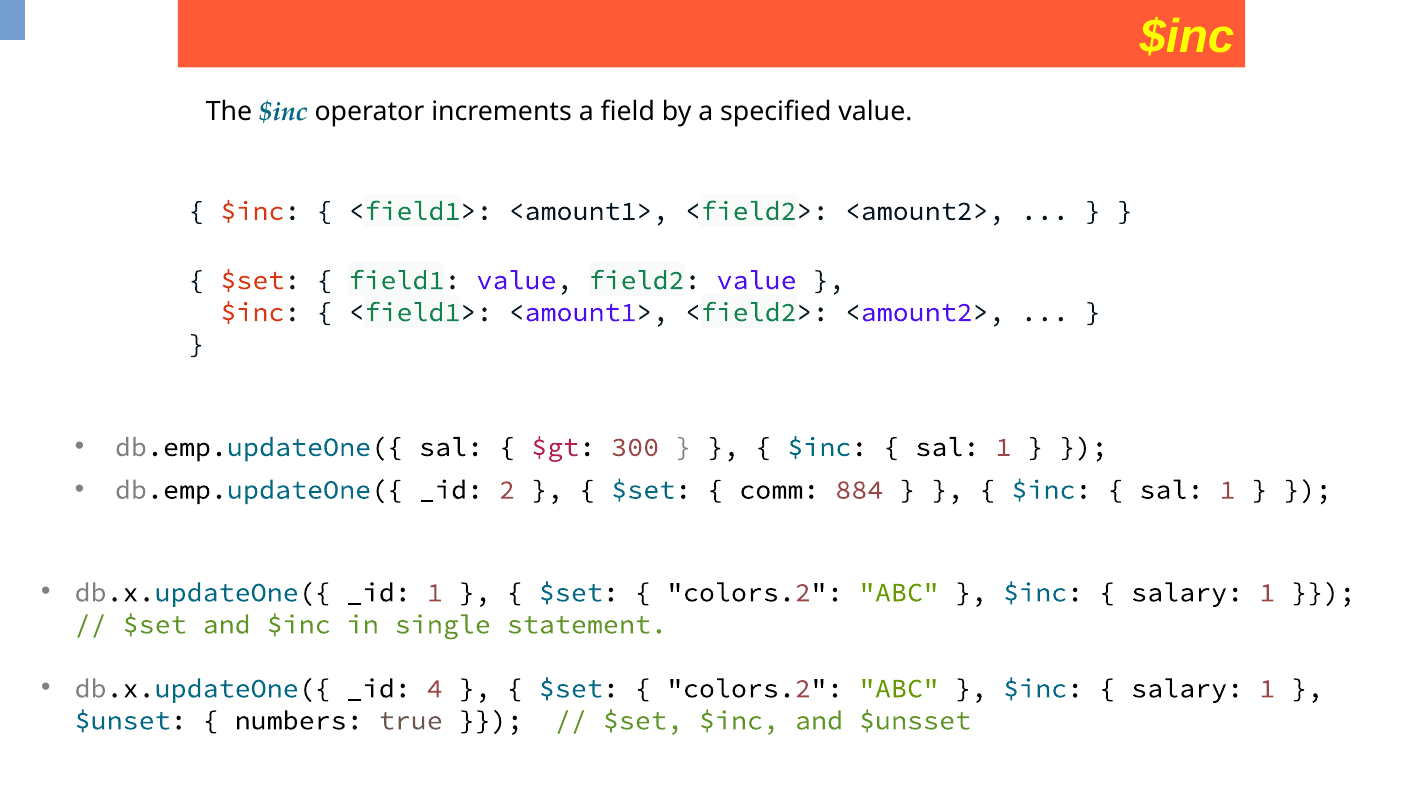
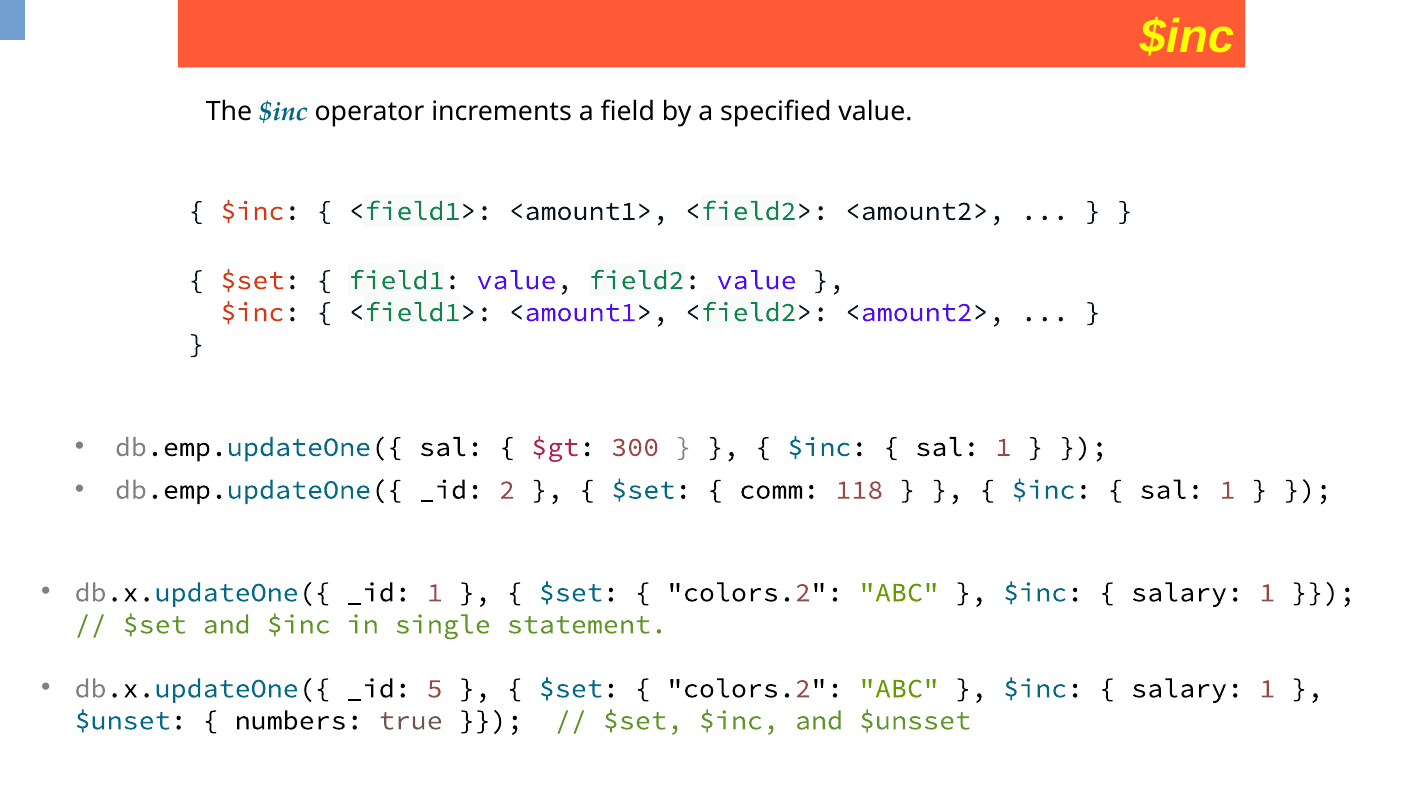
884: 884 -> 118
4: 4 -> 5
